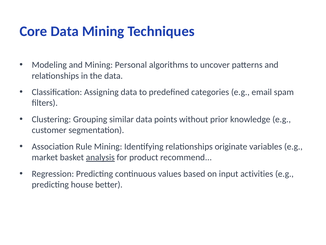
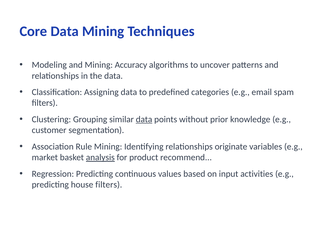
Personal: Personal -> Accuracy
data at (144, 119) underline: none -> present
house better: better -> filters
